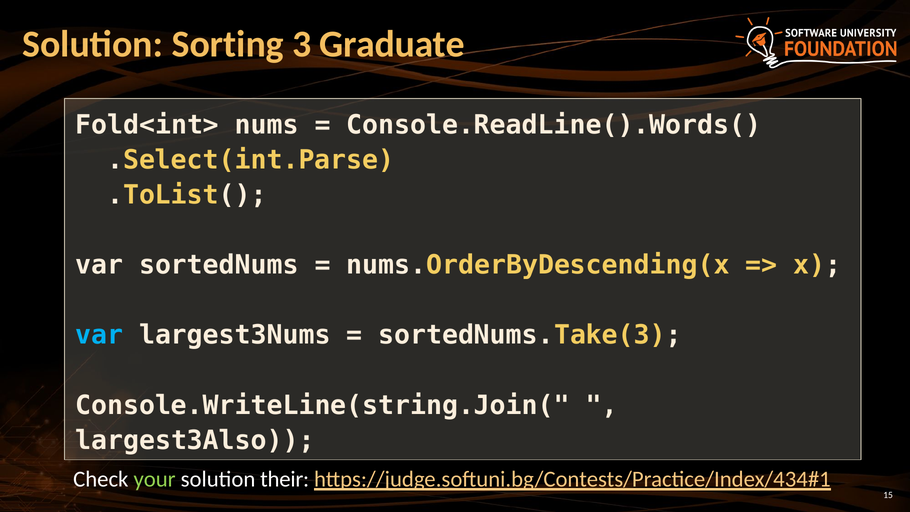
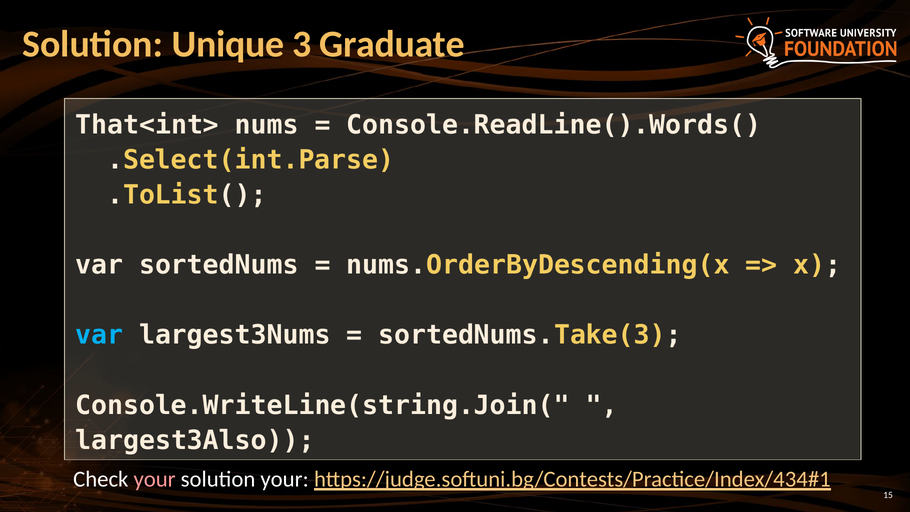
Sorting: Sorting -> Unique
Fold<int>: Fold<int> -> That<int>
your at (155, 479) colour: light green -> pink
solution their: their -> your
